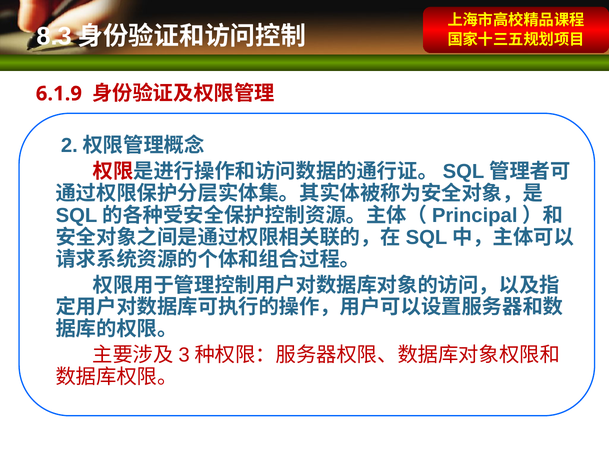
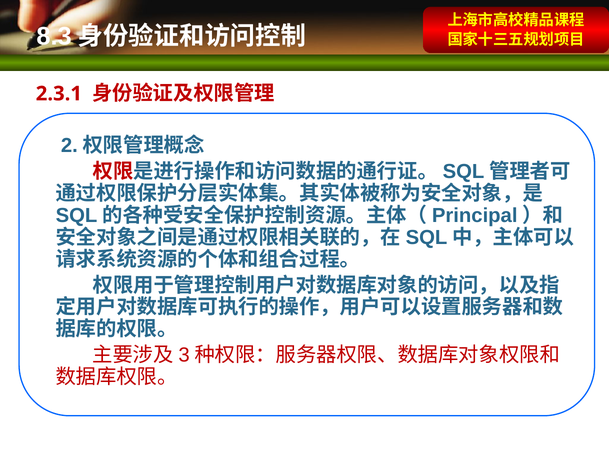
6.1.9: 6.1.9 -> 2.3.1
